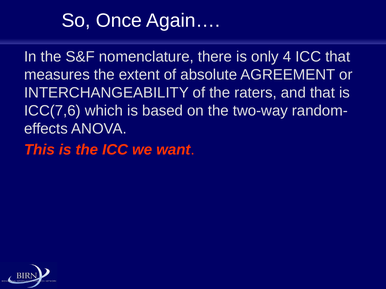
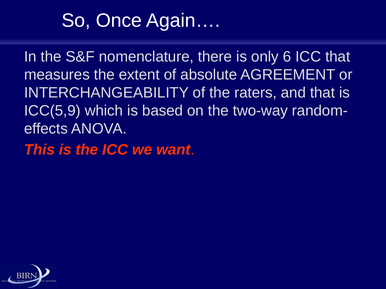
4: 4 -> 6
ICC(7,6: ICC(7,6 -> ICC(5,9
